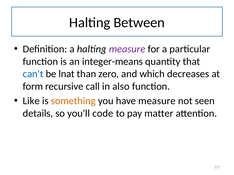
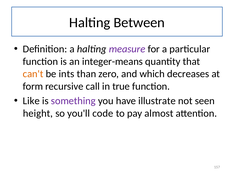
can't colour: blue -> orange
lnat: lnat -> ints
also: also -> true
something colour: orange -> purple
have measure: measure -> illustrate
details: details -> height
matter: matter -> almost
